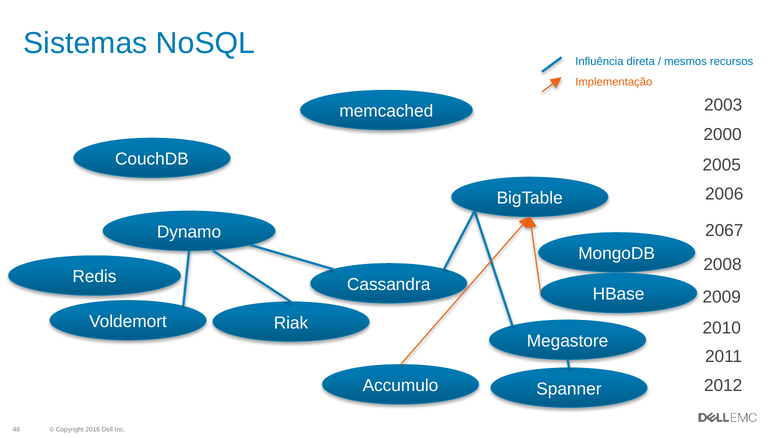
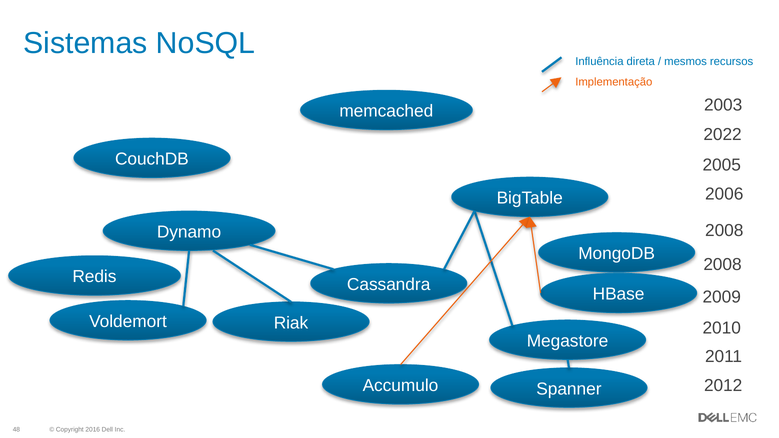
2000: 2000 -> 2022
2067 at (724, 231): 2067 -> 2008
